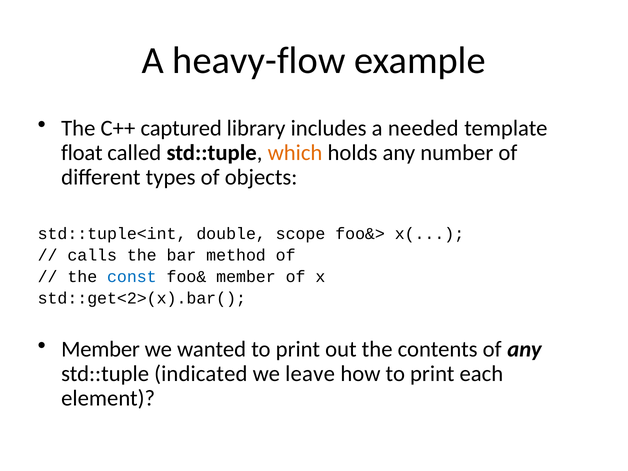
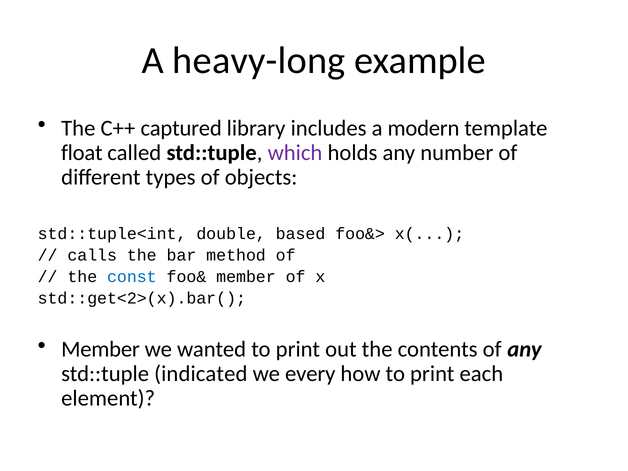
heavy-flow: heavy-flow -> heavy-long
needed: needed -> modern
which colour: orange -> purple
scope: scope -> based
leave: leave -> every
